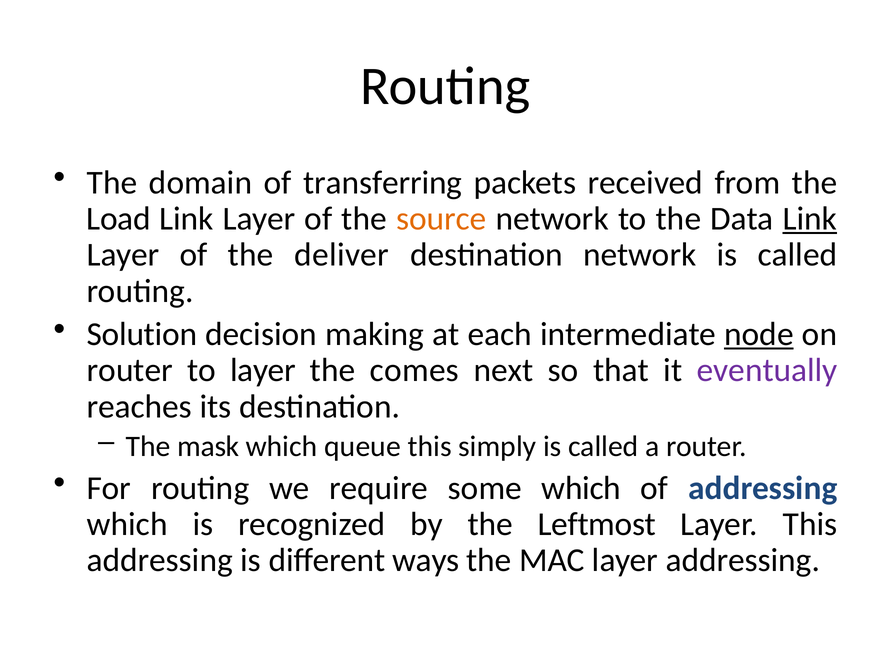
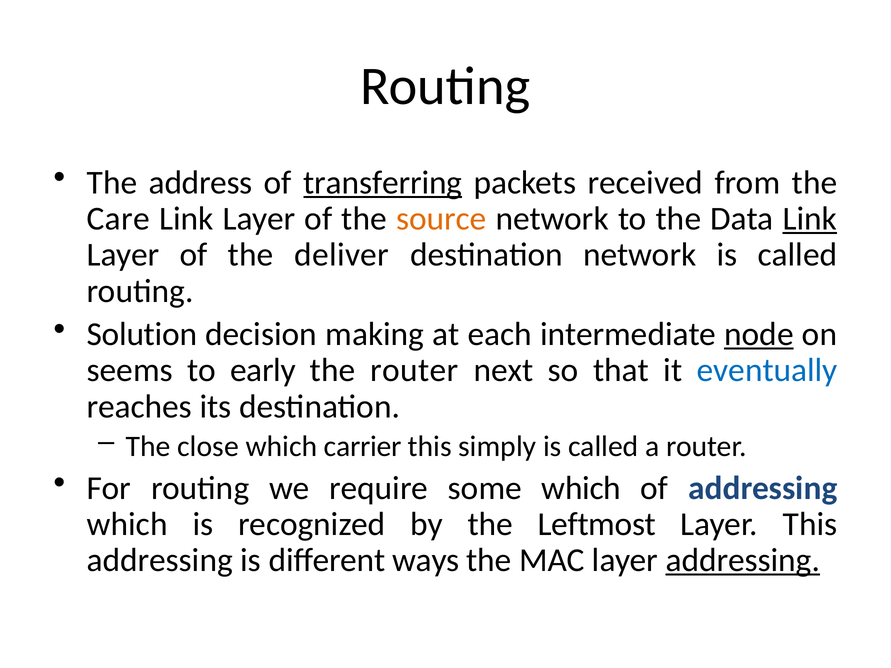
domain: domain -> address
transferring underline: none -> present
Load: Load -> Care
router at (130, 371): router -> seems
to layer: layer -> early
the comes: comes -> router
eventually colour: purple -> blue
mask: mask -> close
queue: queue -> carrier
addressing at (743, 561) underline: none -> present
